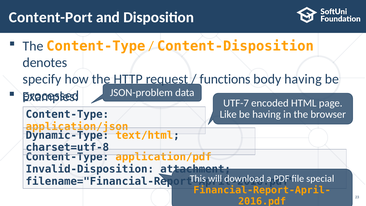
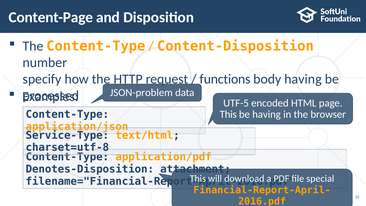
Content-Port: Content-Port -> Content-Page
denotes: denotes -> number
UTF-7: UTF-7 -> UTF-5
Like at (228, 114): Like -> This
Dynamic-Type: Dynamic-Type -> Service-Type
Invalid-Disposition: Invalid-Disposition -> Denotes-Disposition
